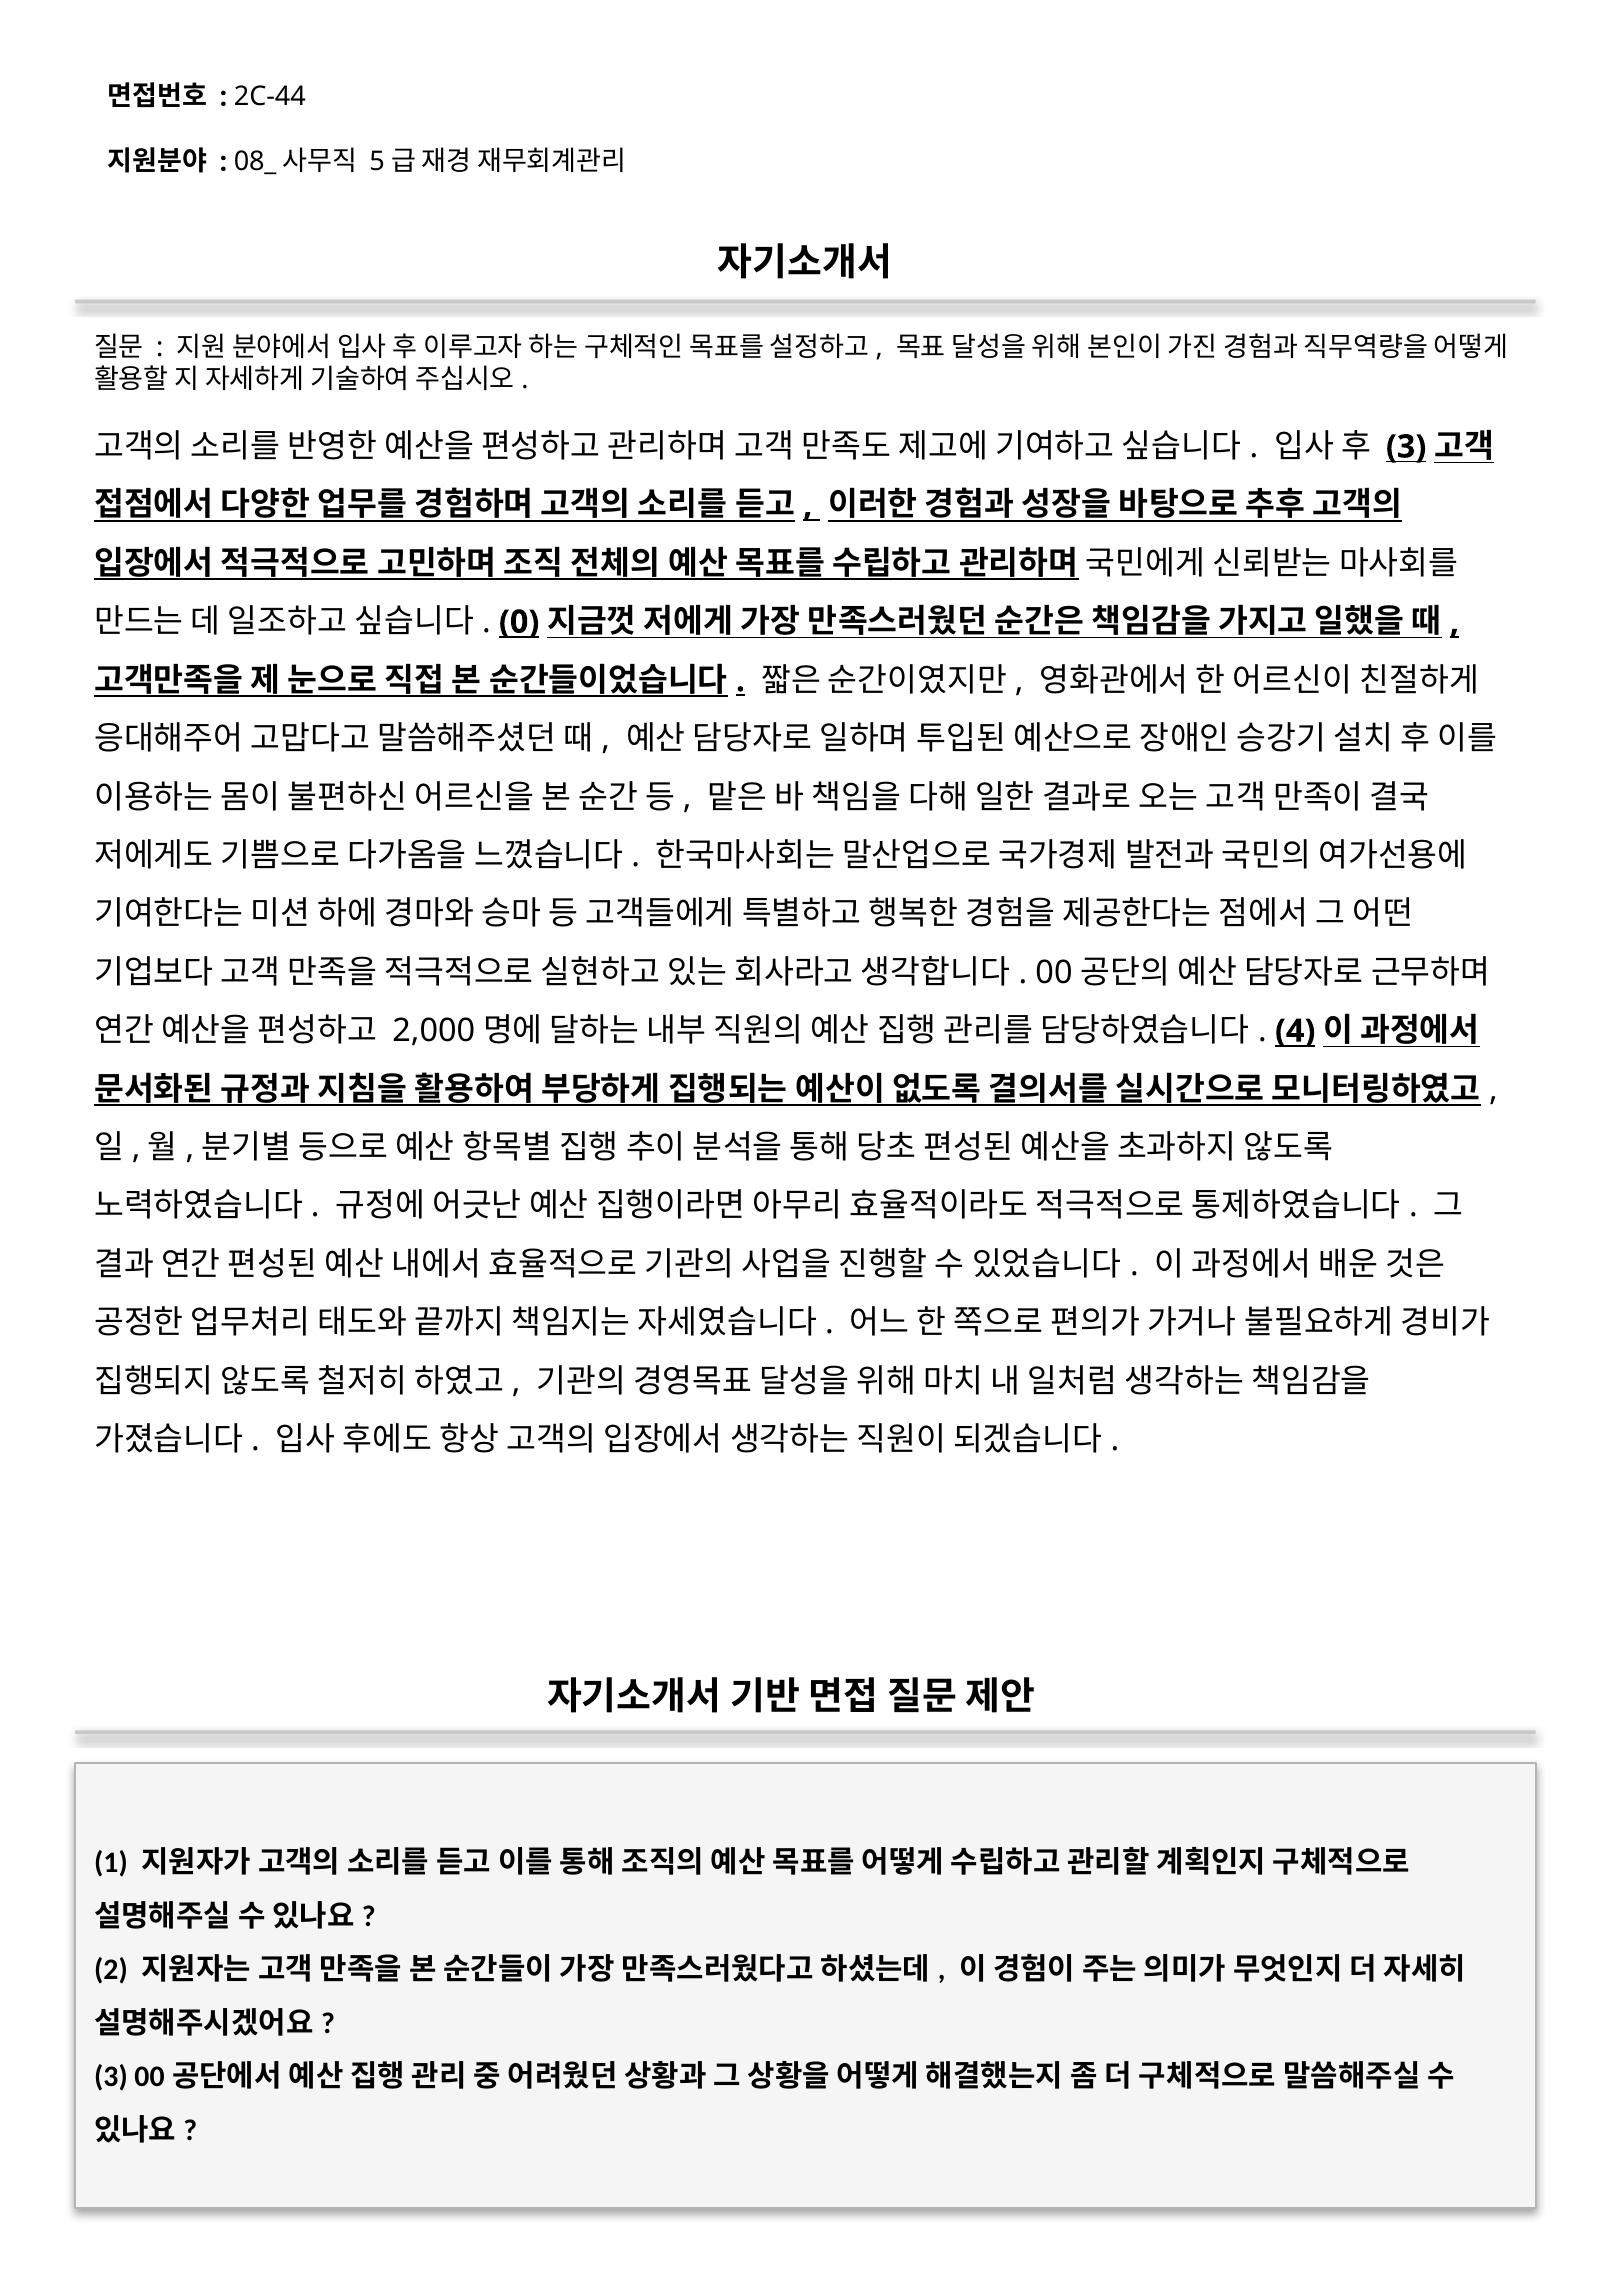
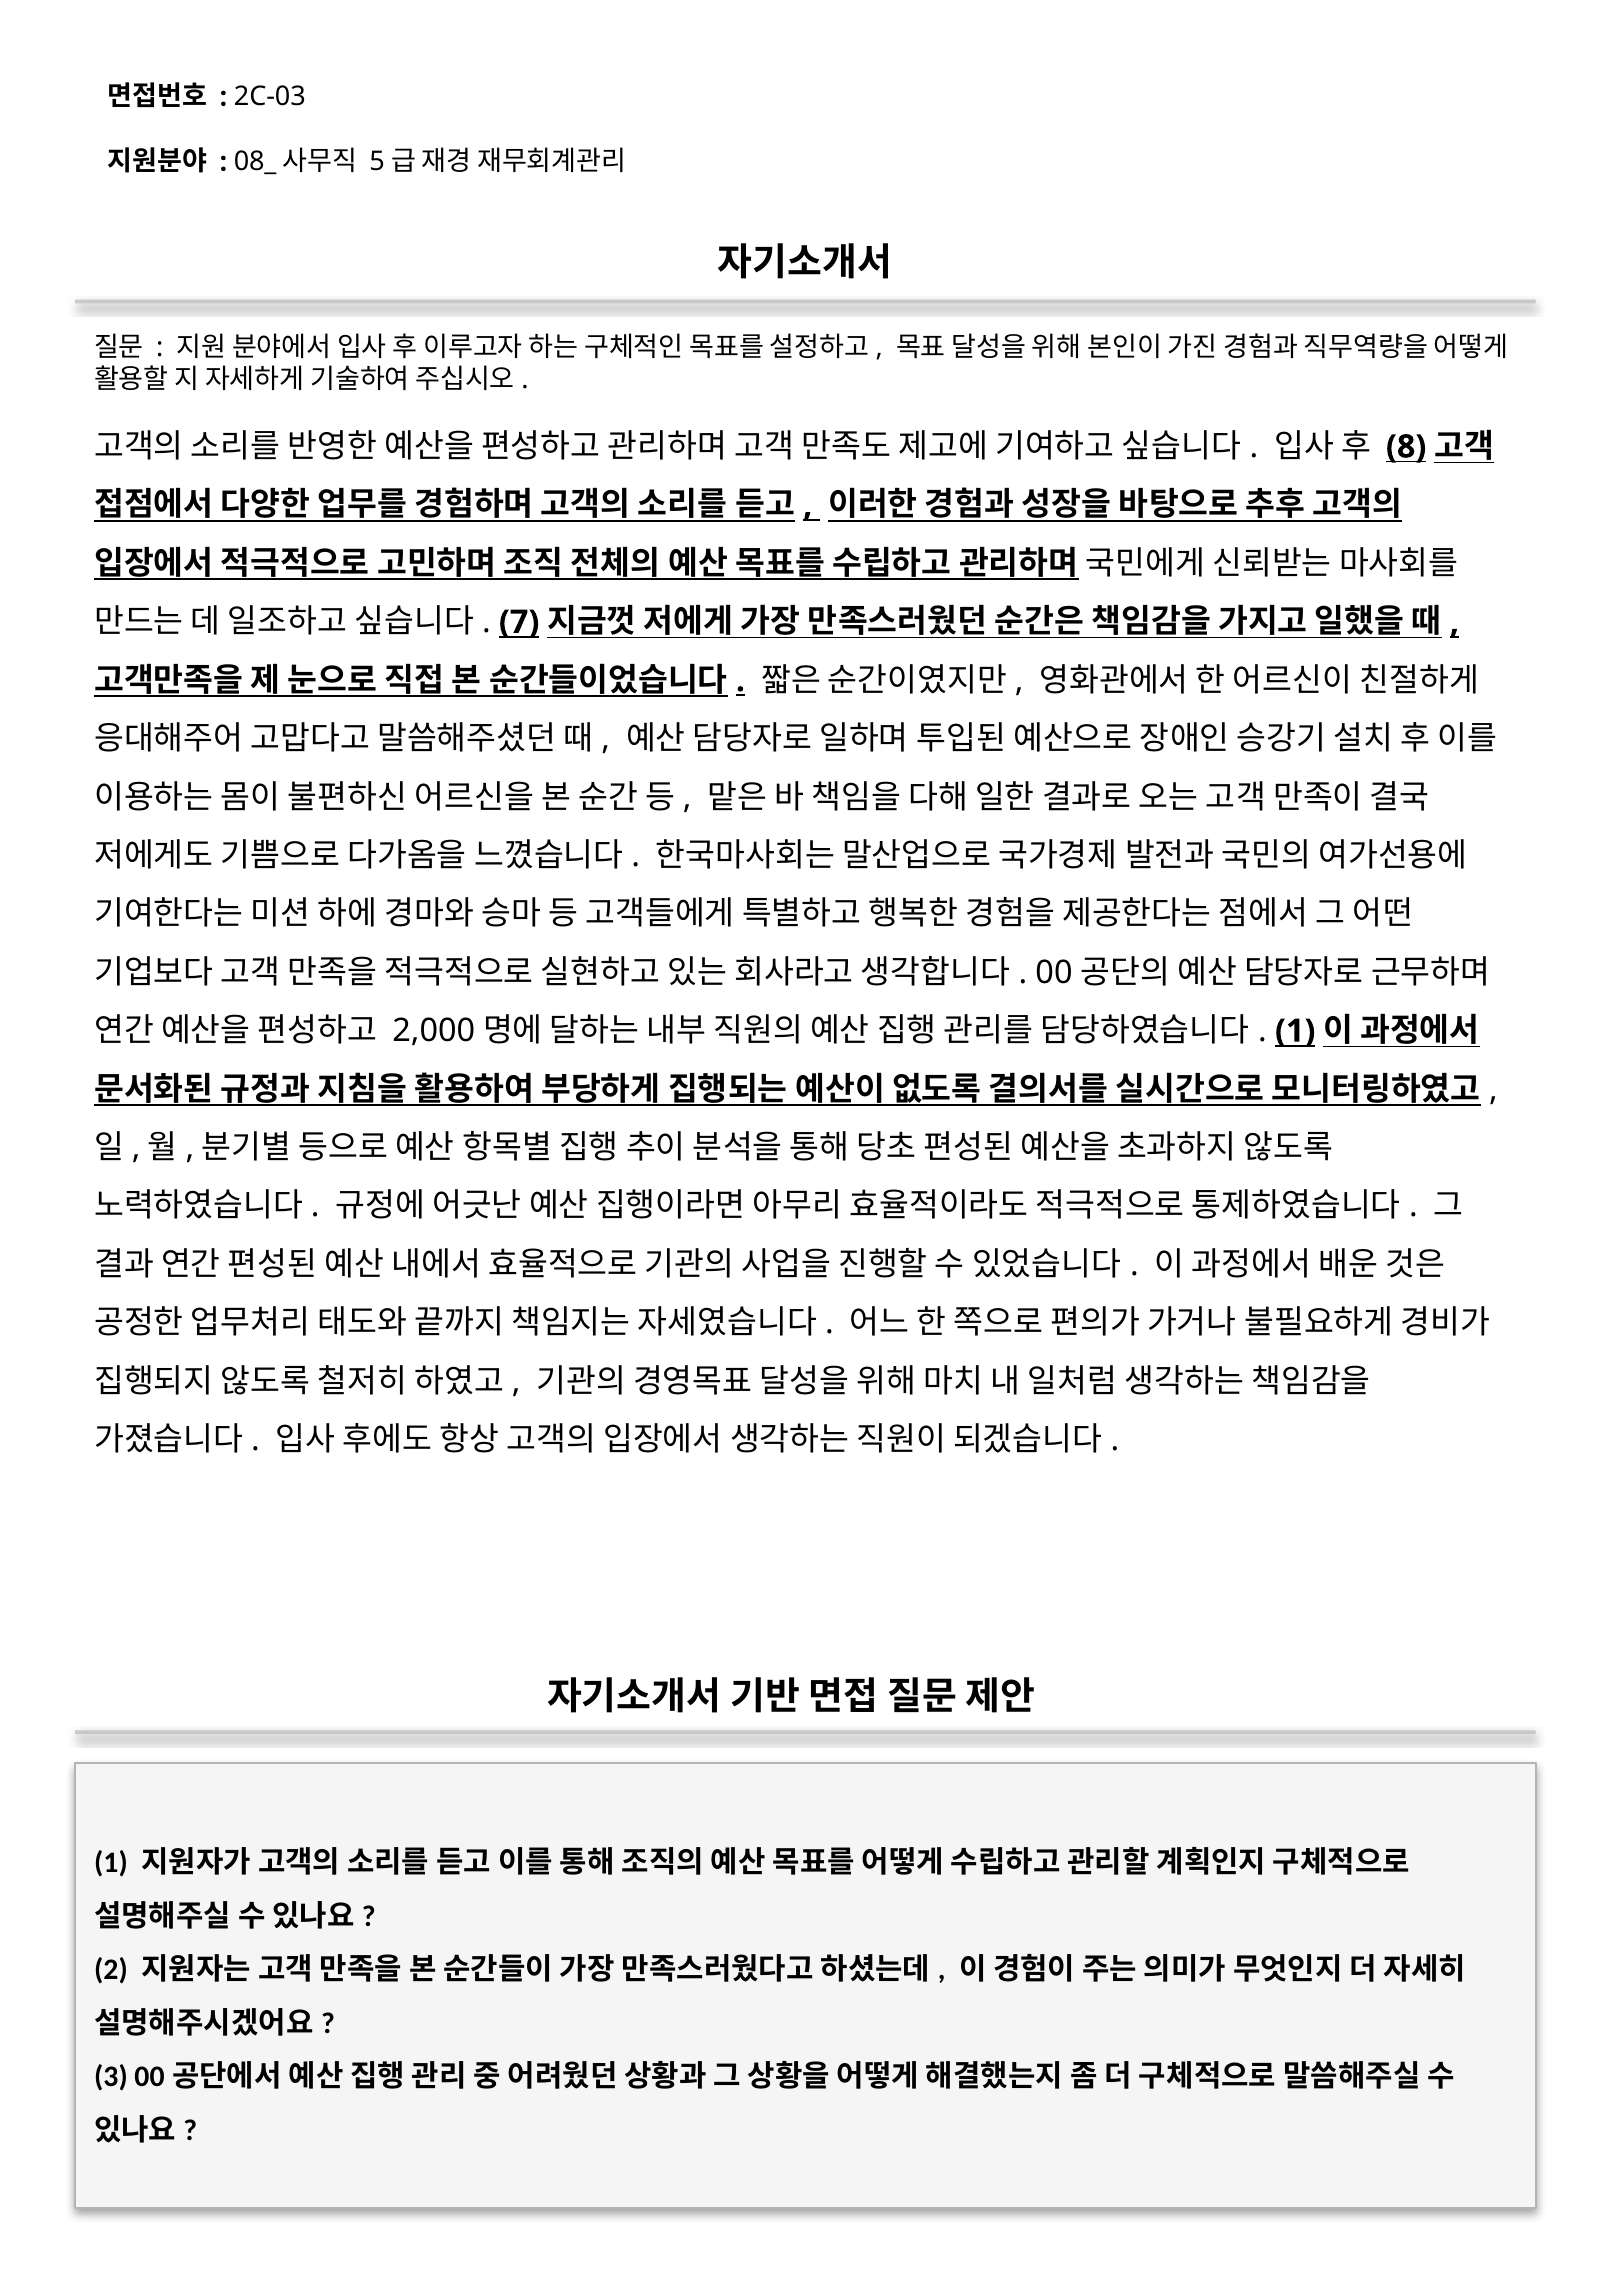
2C-44: 2C-44 -> 2C-03
3 at (1406, 447): 3 -> 8
0: 0 -> 7
4 at (1295, 1031): 4 -> 1
